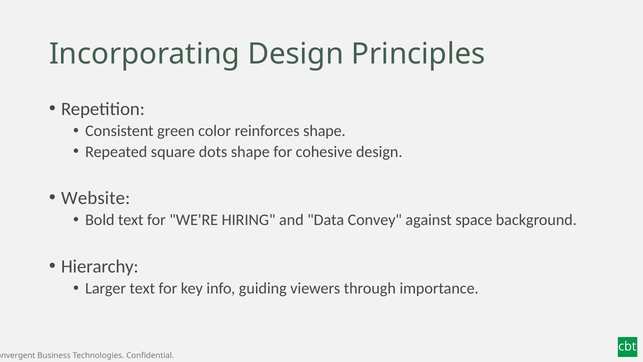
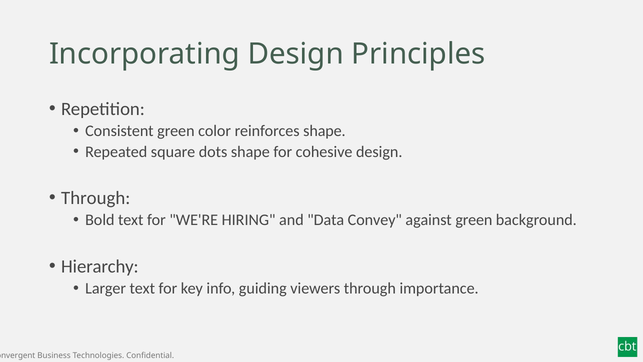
Website at (96, 198): Website -> Through
against space: space -> green
